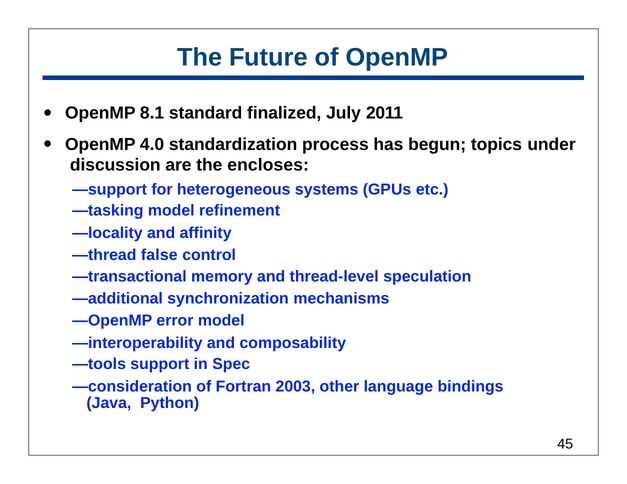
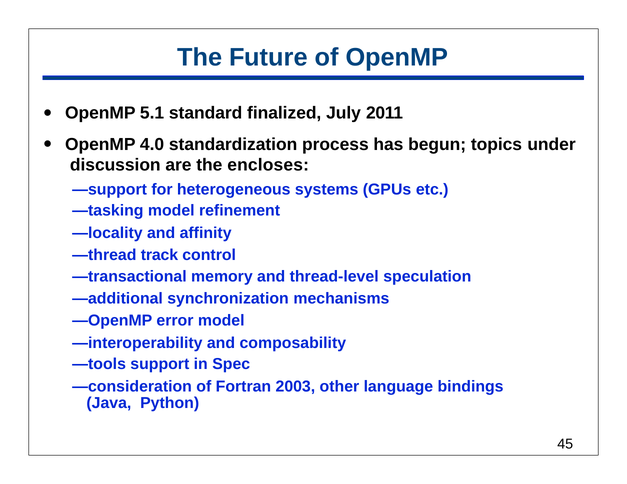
8.1: 8.1 -> 5.1
false: false -> track
